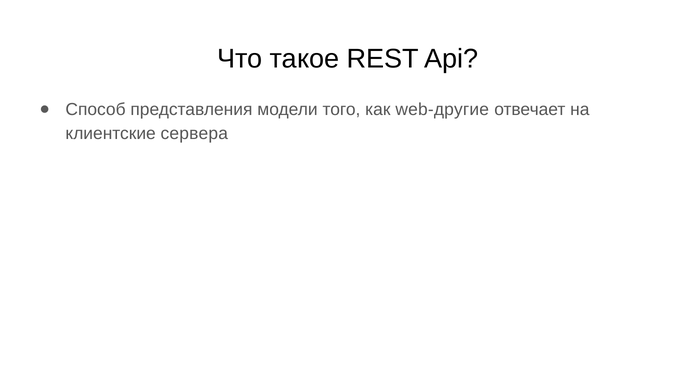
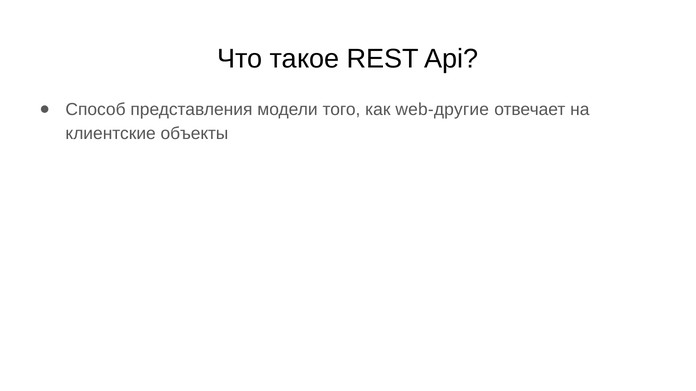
сервера: сервера -> объекты
